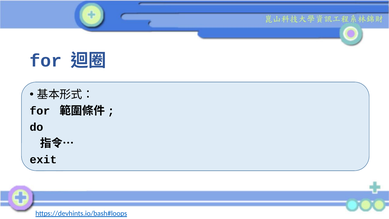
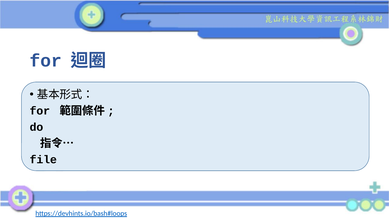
exit: exit -> file
